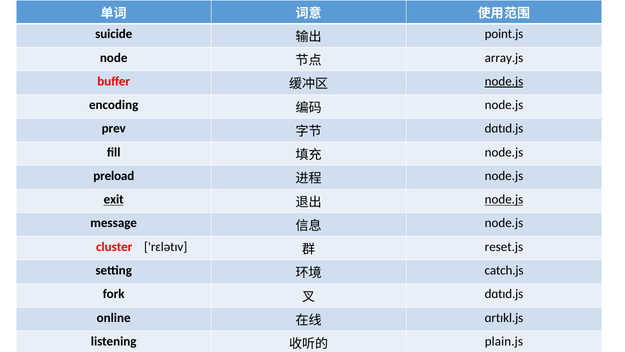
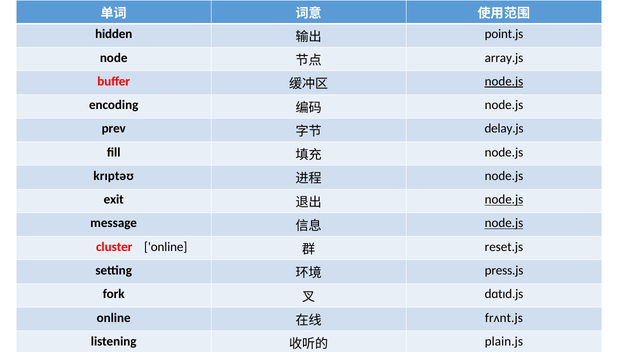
suicide: suicide -> hidden
dɑtɪd.js at (504, 128): dɑtɪd.js -> delay.js
preload: preload -> krɪptəʊ
exit underline: present -> none
node.js at (504, 223) underline: none -> present
cluster rɛlətɪv: rɛlətɪv -> online
catch.js: catch.js -> press.js
ɑrtɪkl.js: ɑrtɪkl.js -> frʌnt.js
